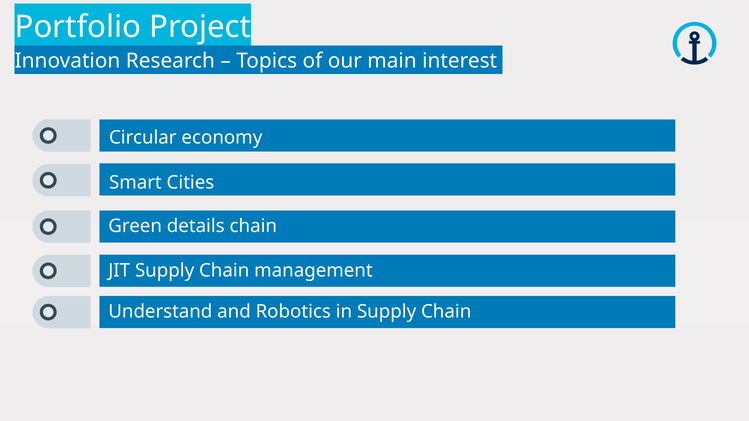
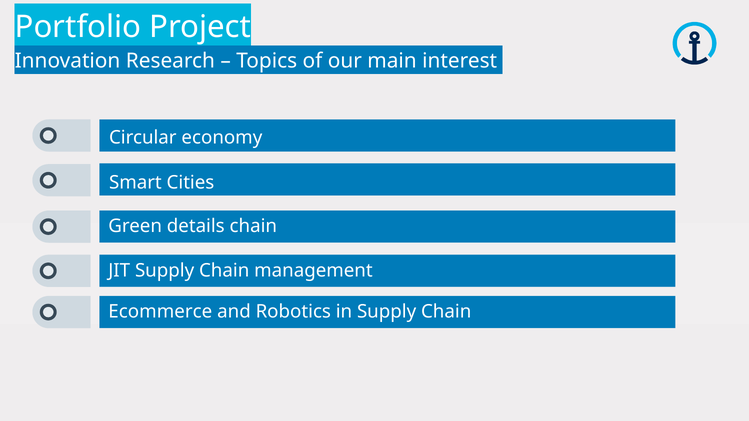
Understand: Understand -> Ecommerce
